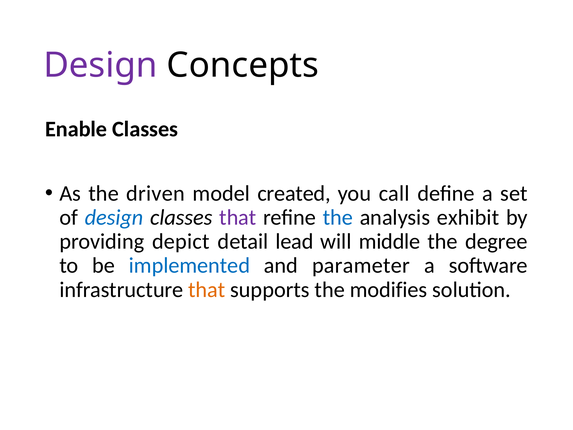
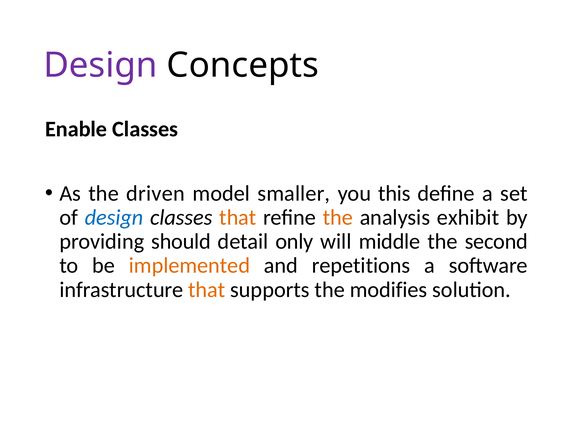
created: created -> smaller
call: call -> this
that at (238, 217) colour: purple -> orange
the at (338, 217) colour: blue -> orange
depict: depict -> should
lead: lead -> only
degree: degree -> second
implemented colour: blue -> orange
parameter: parameter -> repetitions
